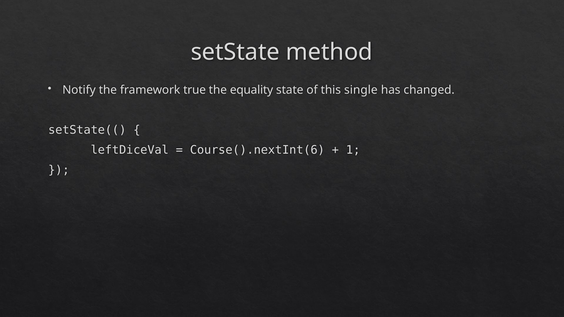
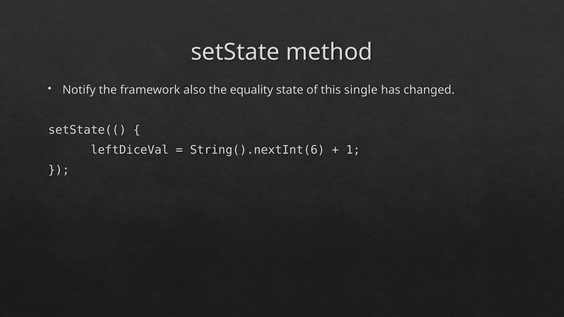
true: true -> also
Course().nextInt(6: Course().nextInt(6 -> String().nextInt(6
